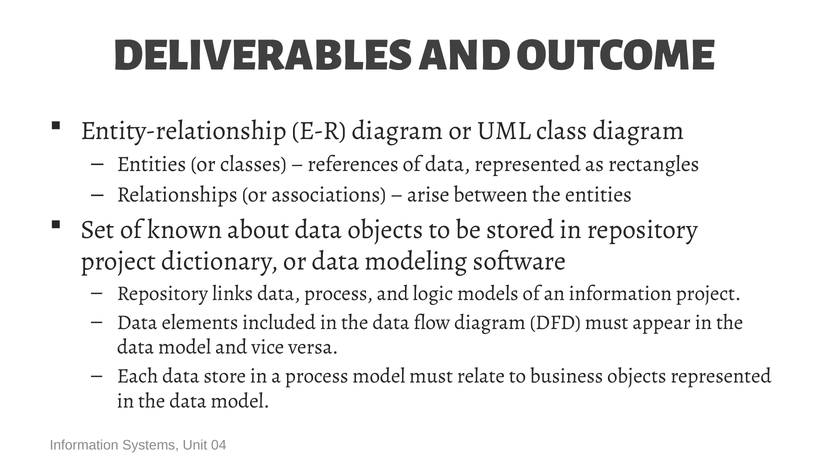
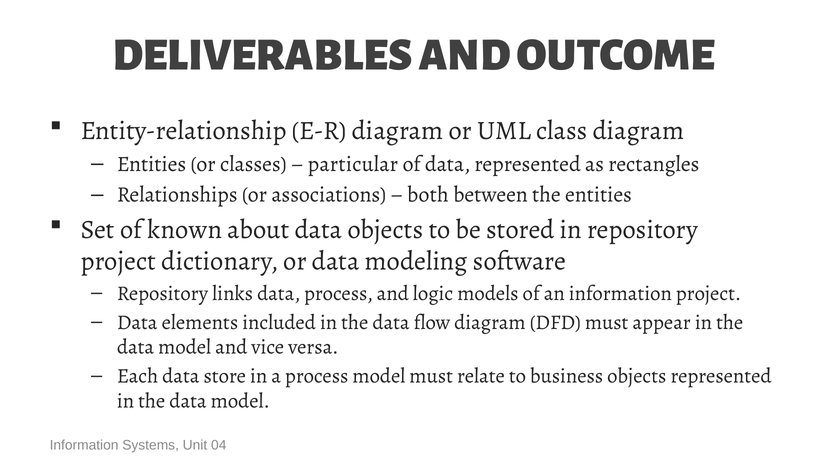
references: references -> particular
arise: arise -> both
